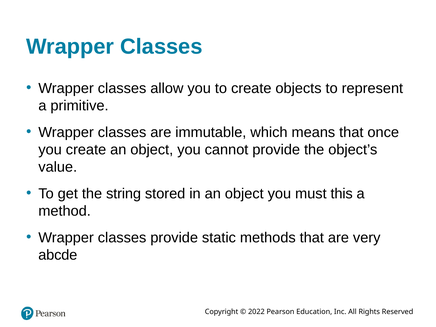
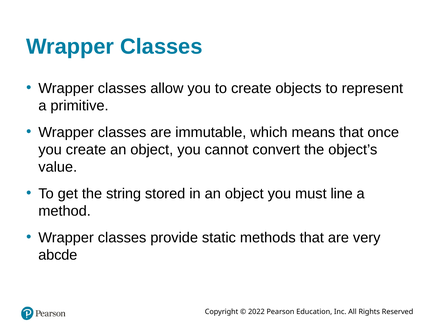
cannot provide: provide -> convert
this: this -> line
